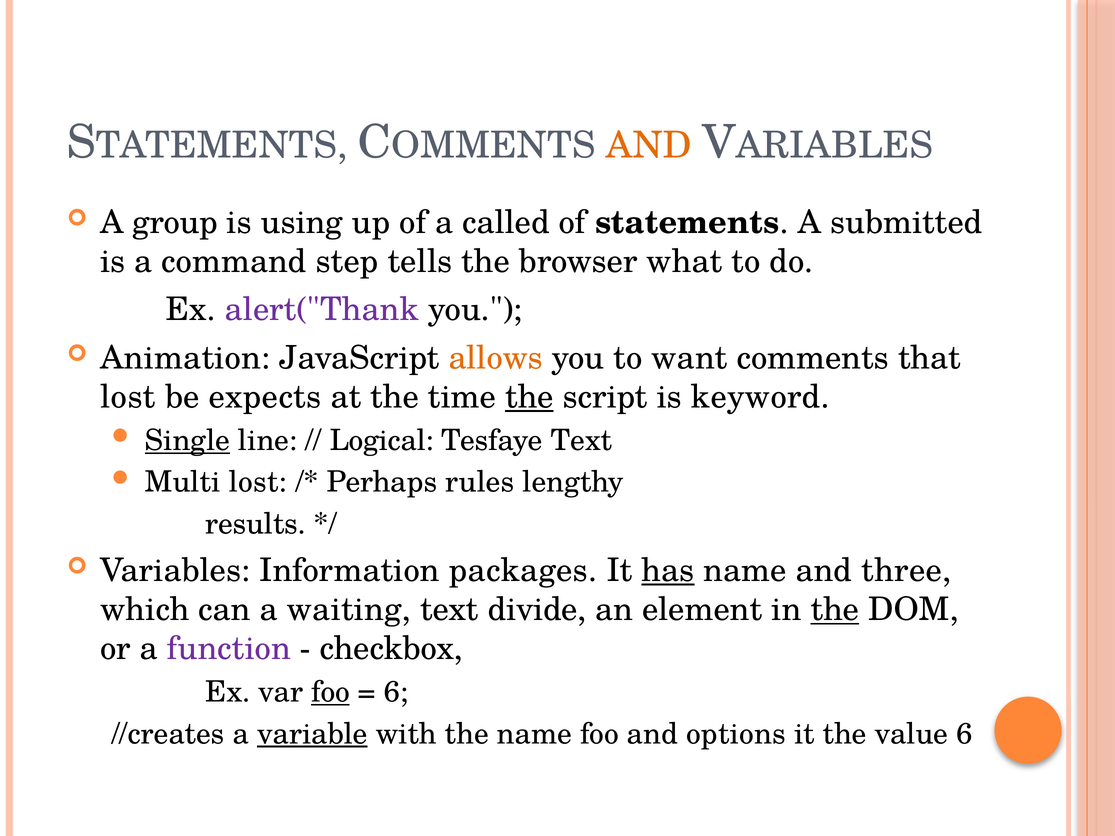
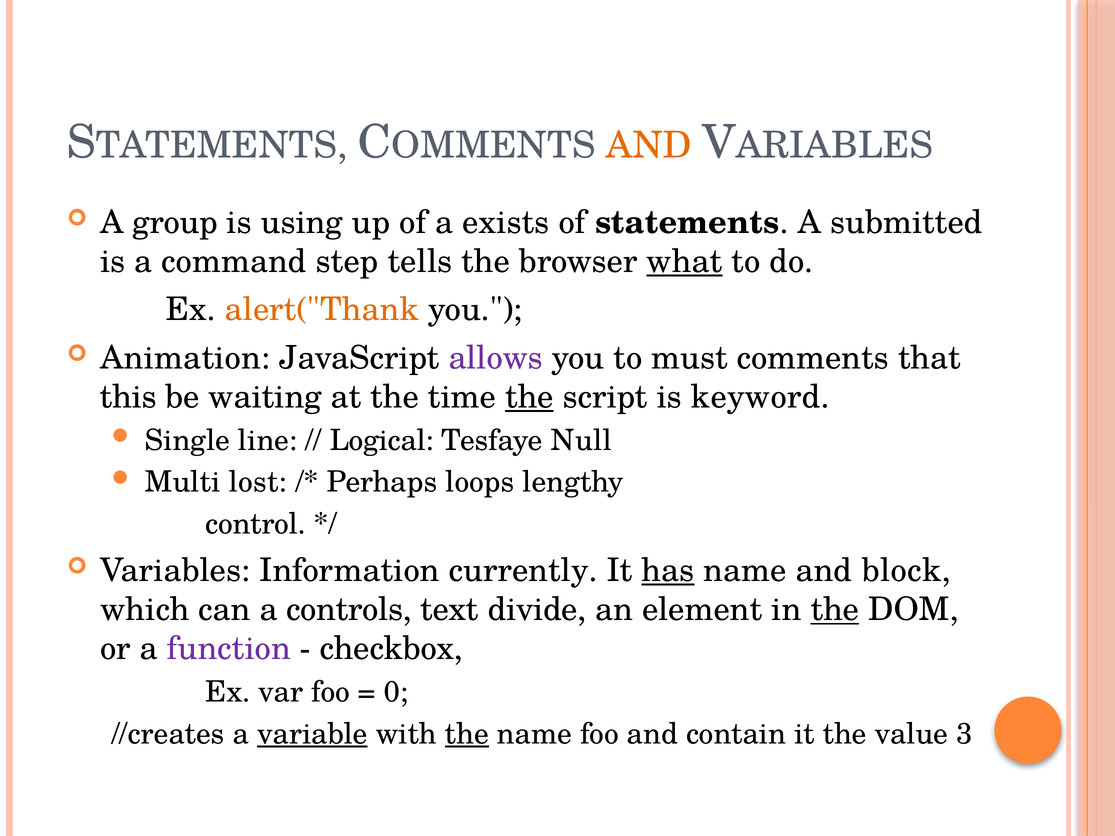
called: called -> exists
what underline: none -> present
alert("Thank colour: purple -> orange
allows colour: orange -> purple
want: want -> must
lost at (128, 397): lost -> this
expects: expects -> waiting
Single underline: present -> none
Tesfaye Text: Text -> Null
rules: rules -> loops
results: results -> control
packages: packages -> currently
three: three -> block
waiting: waiting -> controls
foo at (331, 692) underline: present -> none
6 at (396, 692): 6 -> 0
the at (467, 734) underline: none -> present
options: options -> contain
value 6: 6 -> 3
